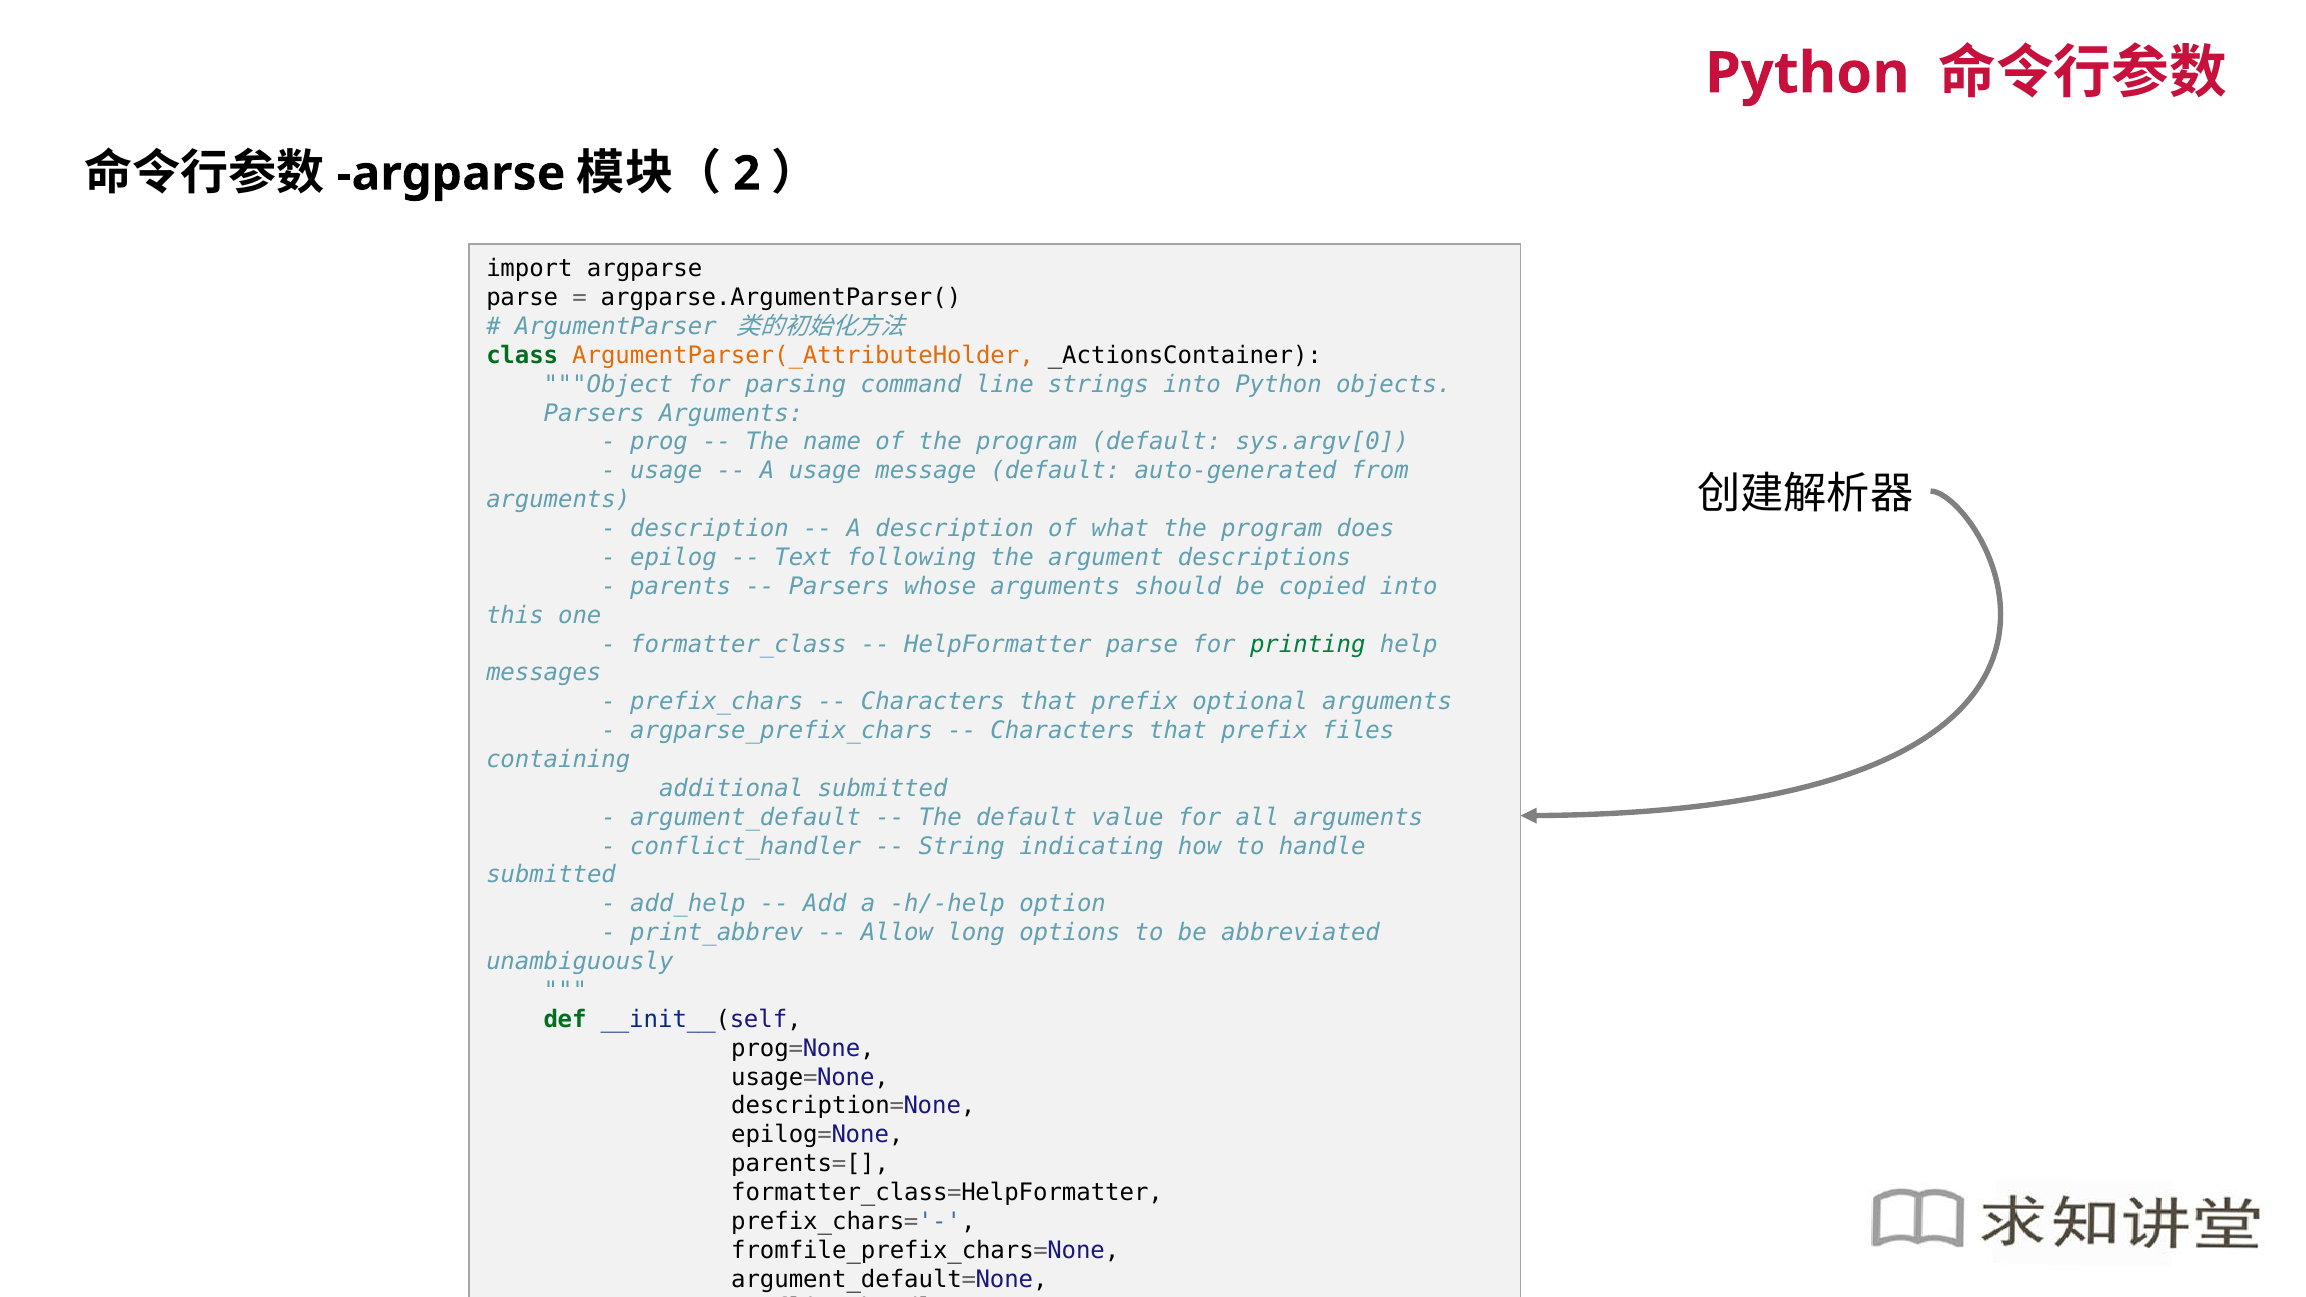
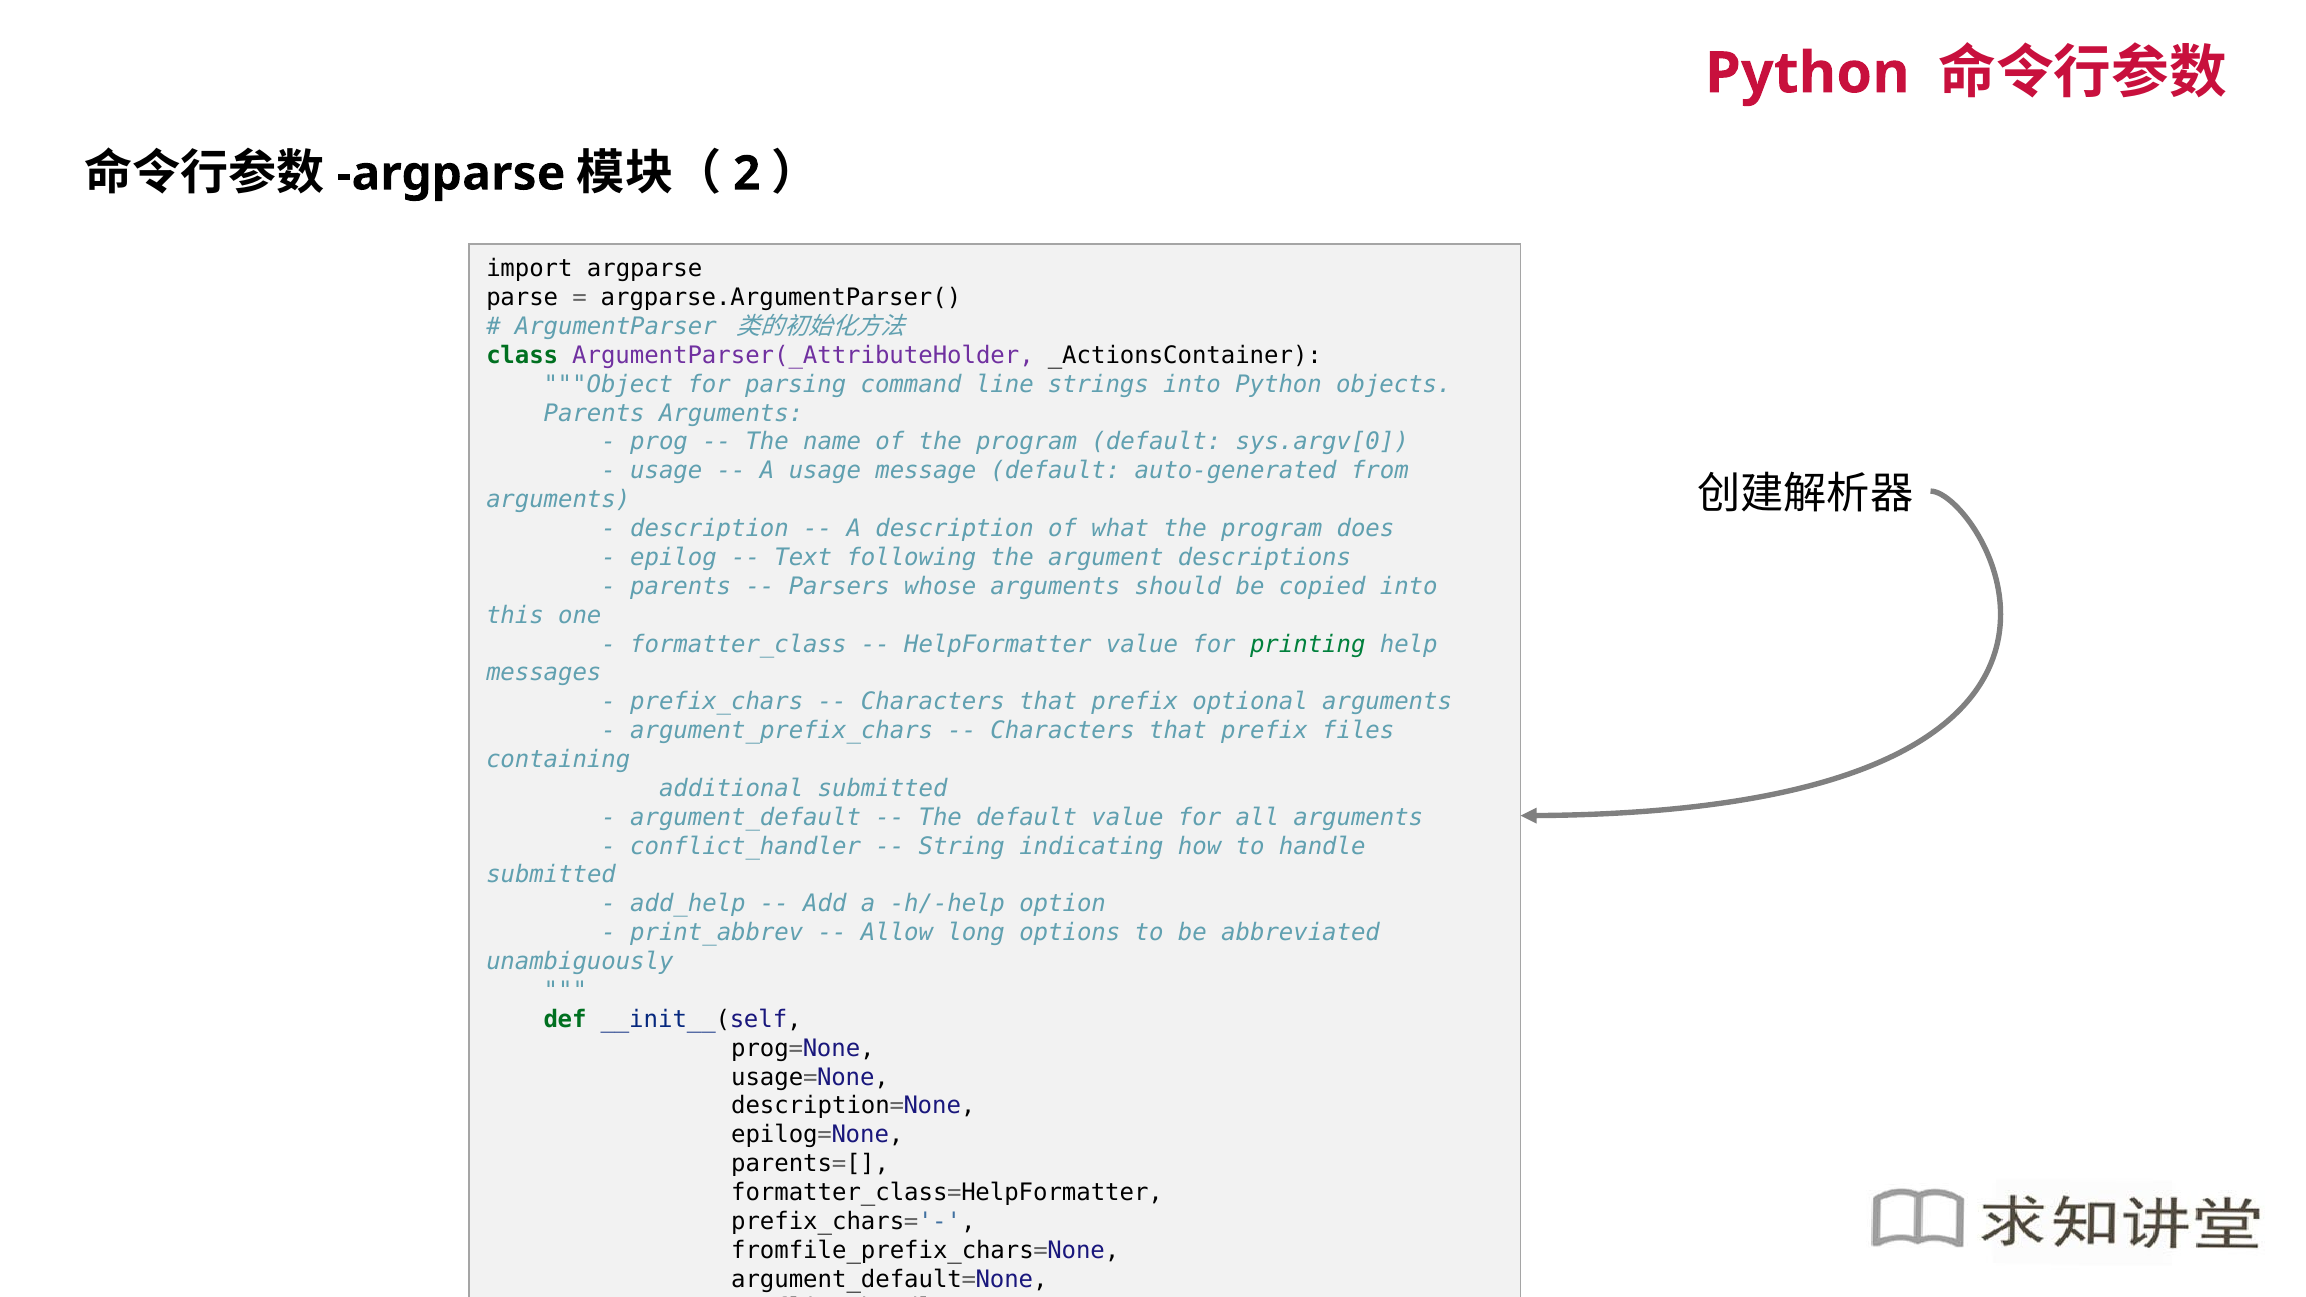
ArgumentParser(_AttributeHolder colour: orange -> purple
Parsers at (594, 413): Parsers -> Parents
HelpFormatter parse: parse -> value
argparse_prefix_chars: argparse_prefix_chars -> argument_prefix_chars
